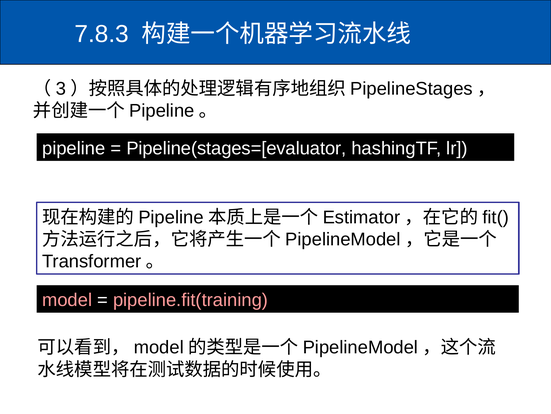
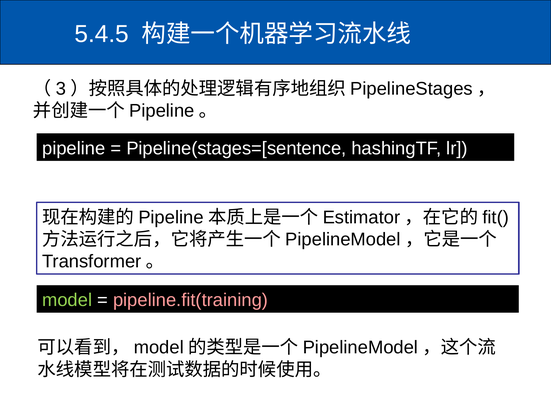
7.8.3: 7.8.3 -> 5.4.5
Pipeline(stages=[evaluator: Pipeline(stages=[evaluator -> Pipeline(stages=[sentence
model colour: pink -> light green
